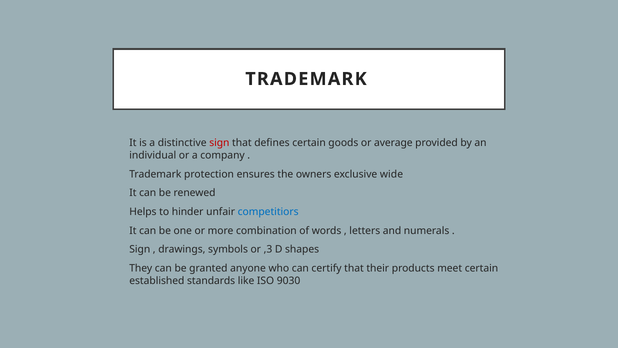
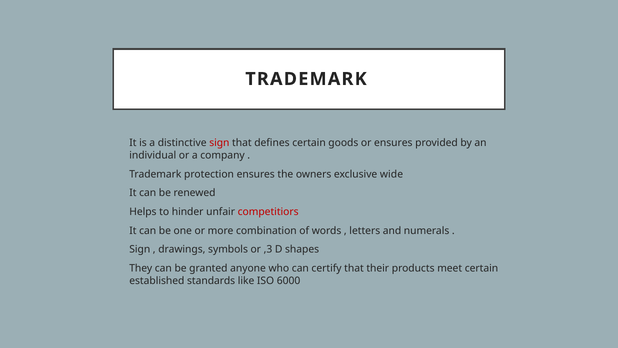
or average: average -> ensures
competitiors colour: blue -> red
9030: 9030 -> 6000
